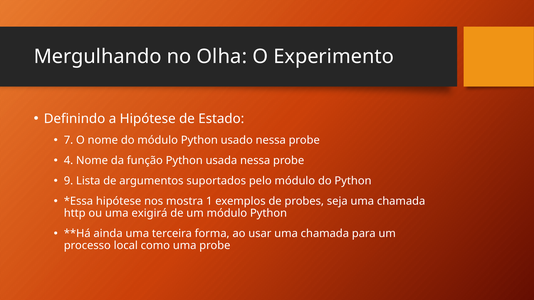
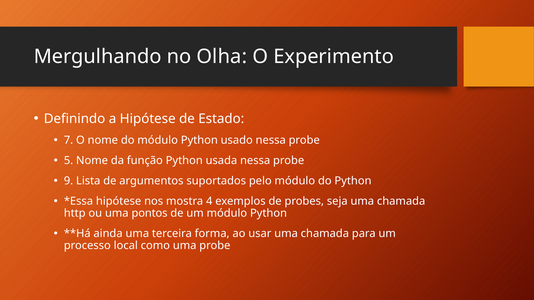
4: 4 -> 5
1: 1 -> 4
exigirá: exigirá -> pontos
